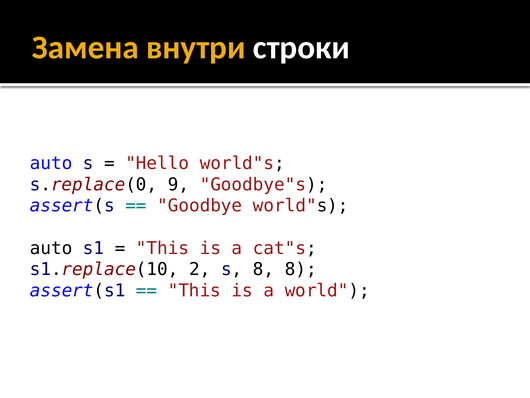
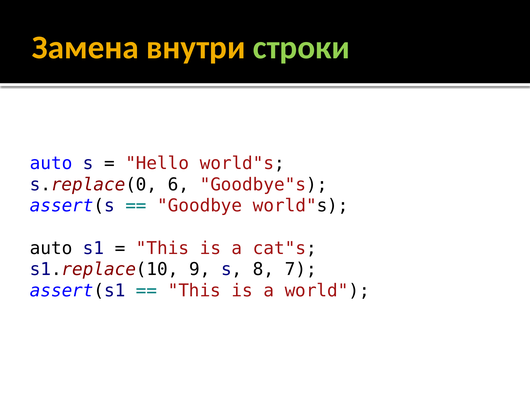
строки colour: white -> light green
9: 9 -> 6
2: 2 -> 9
8 8: 8 -> 7
